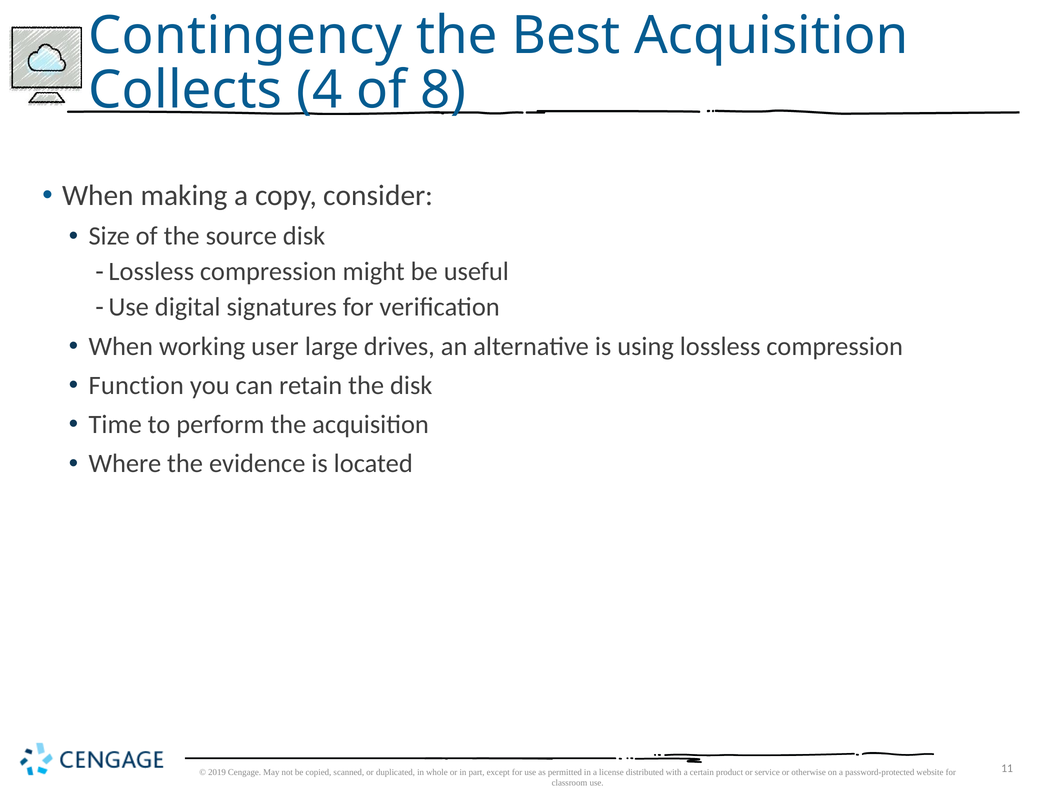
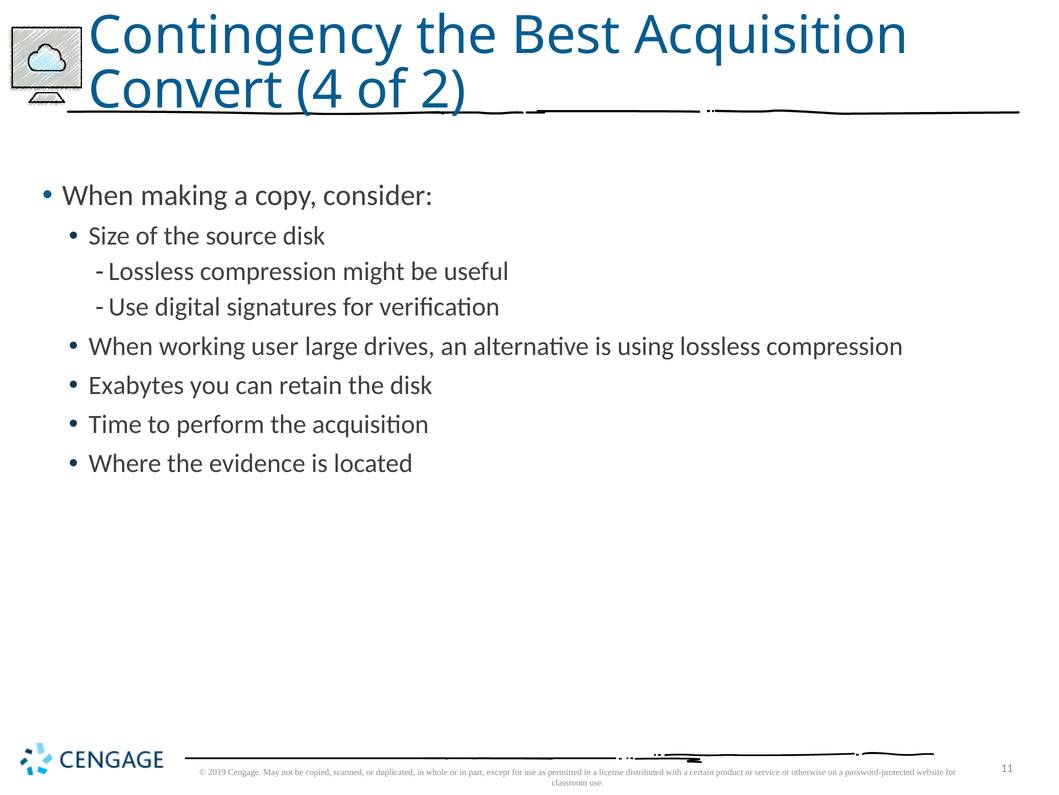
Collects: Collects -> Convert
8: 8 -> 2
Function: Function -> Exabytes
